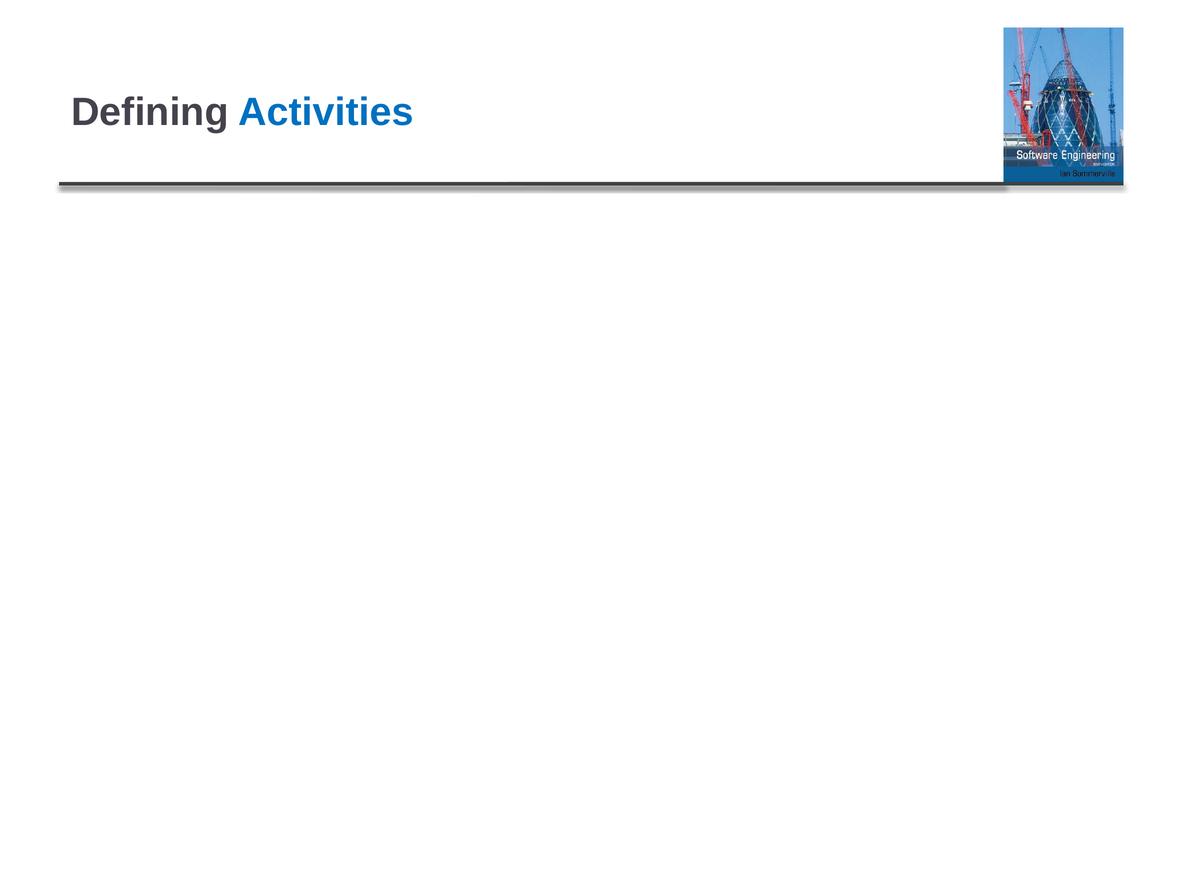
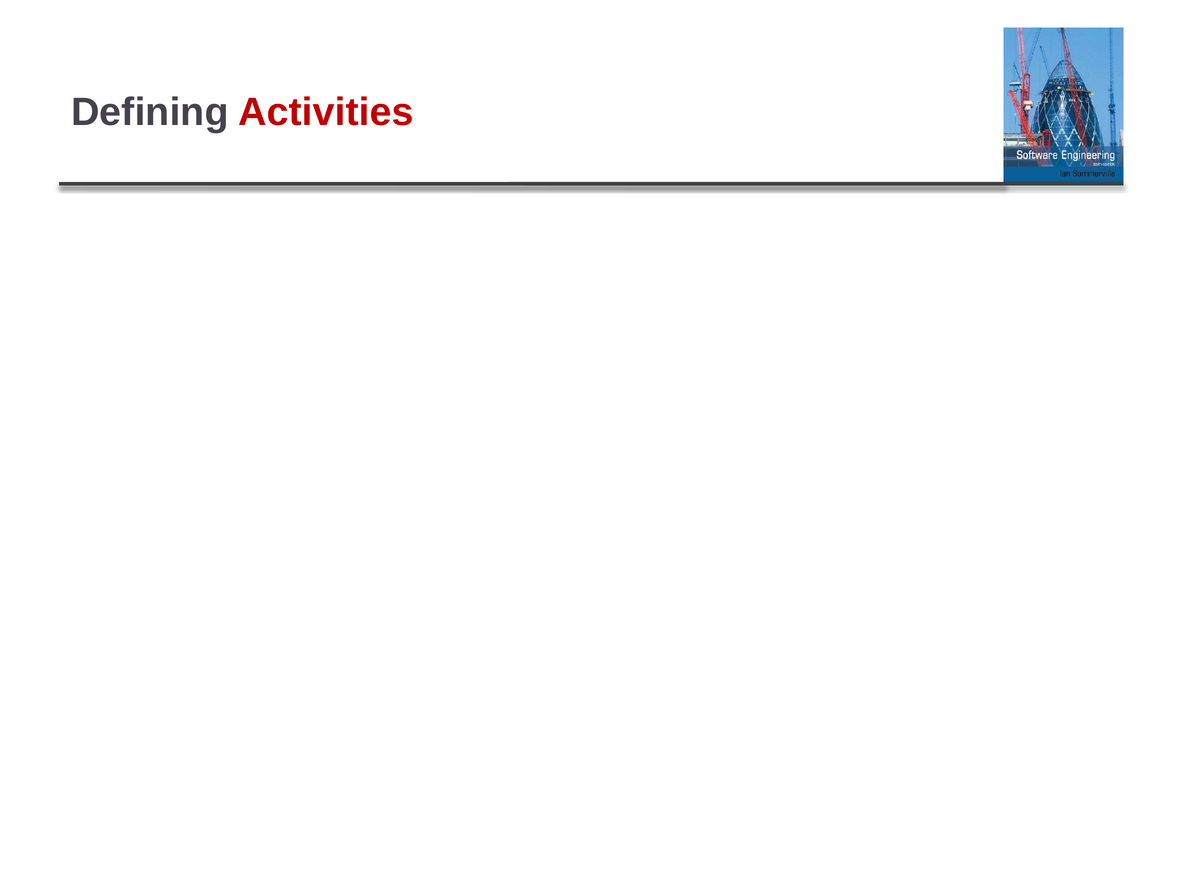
Activities at (326, 112) colour: blue -> red
